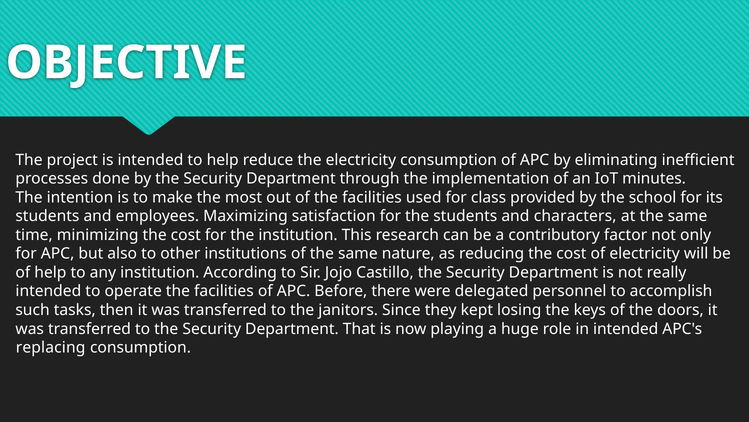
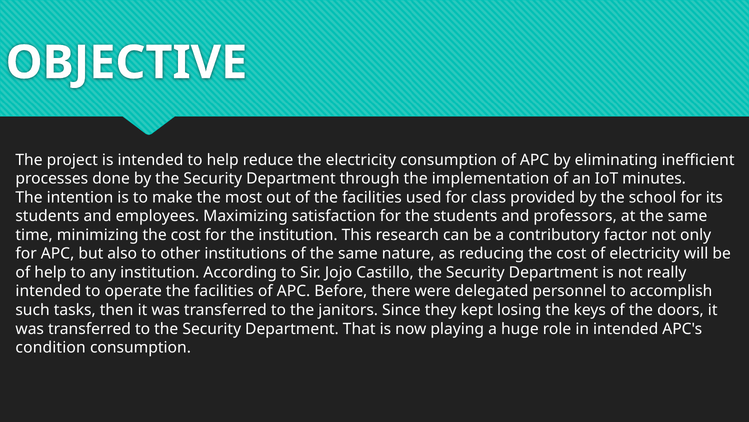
characters: characters -> professors
replacing: replacing -> condition
